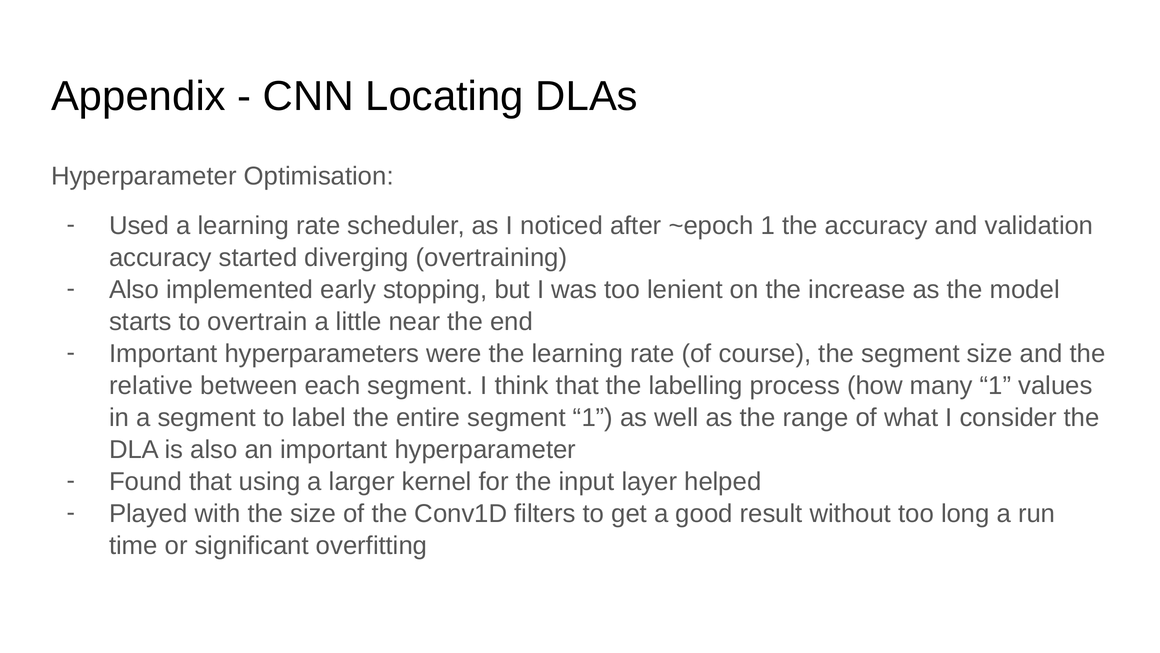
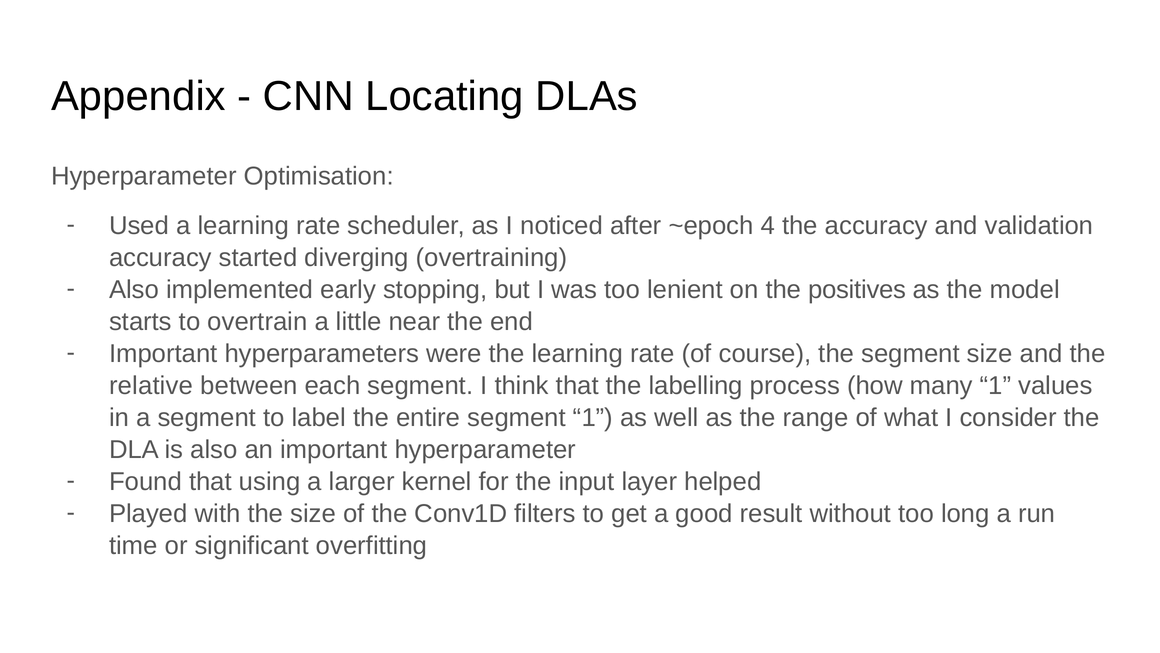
~epoch 1: 1 -> 4
increase: increase -> positives
